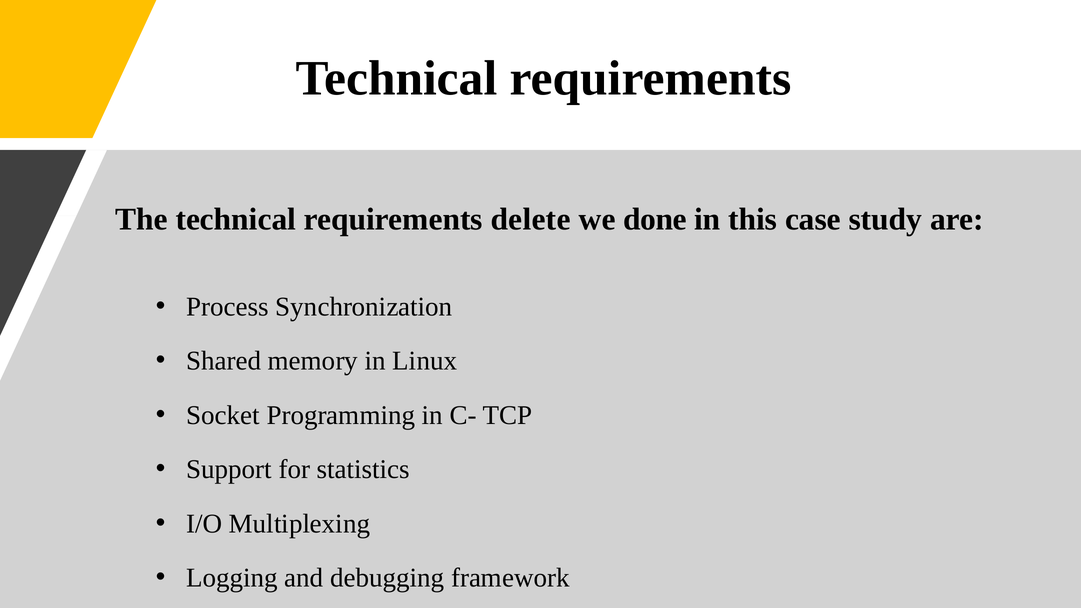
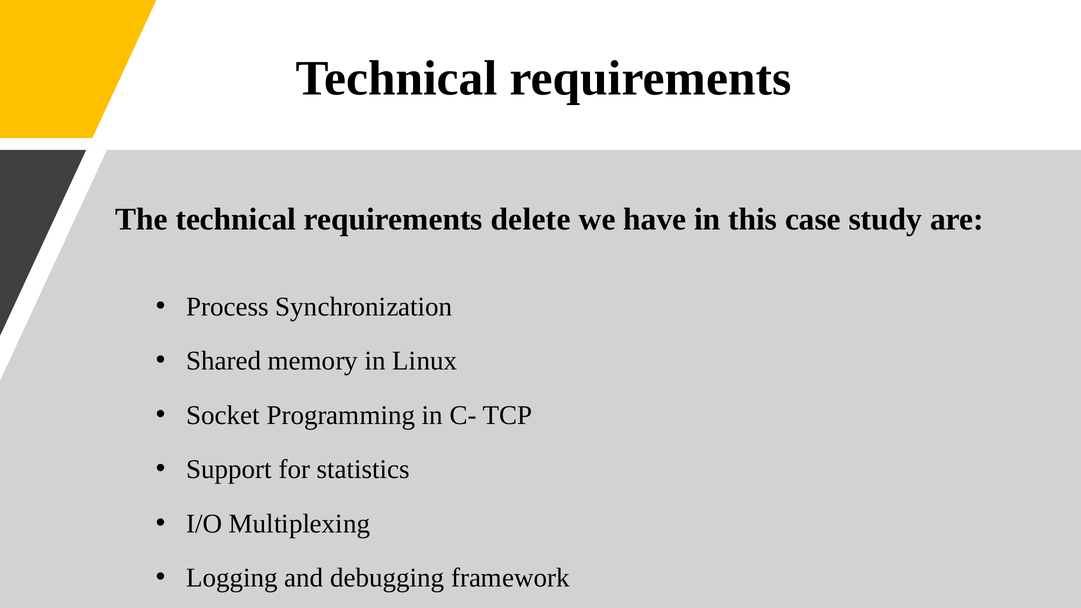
done: done -> have
